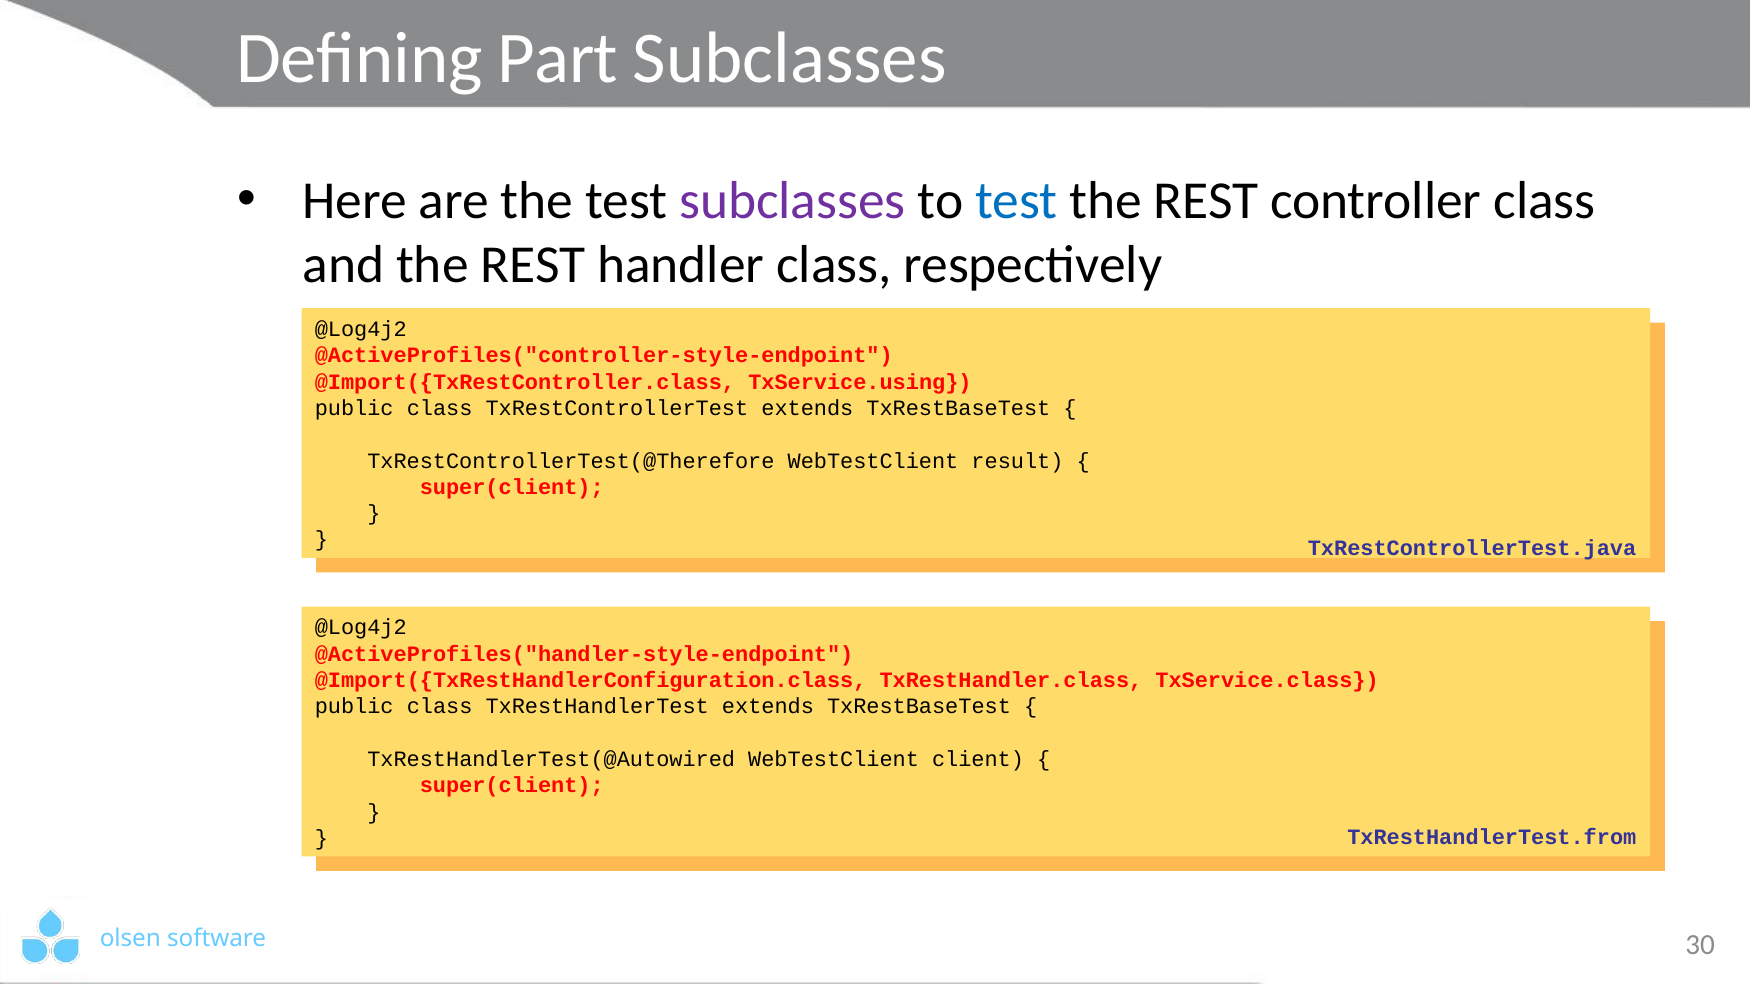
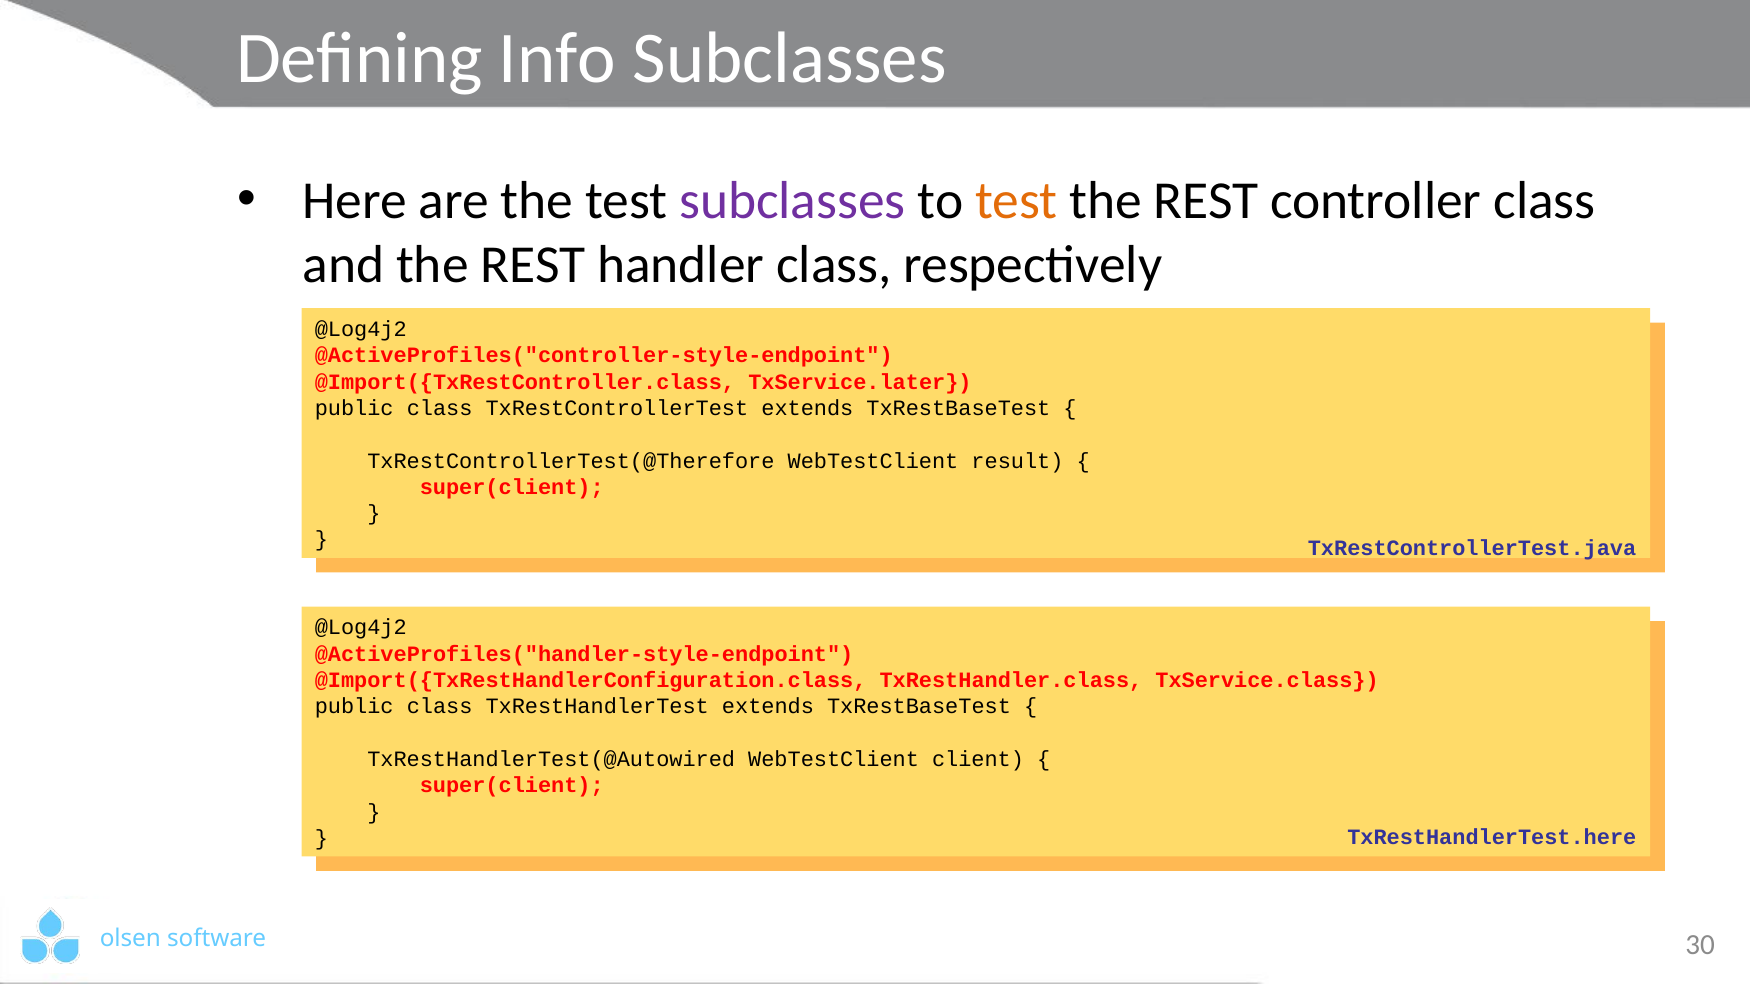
Part: Part -> Info
test at (1016, 200) colour: blue -> orange
TxService.using: TxService.using -> TxService.later
TxRestHandlerTest.from: TxRestHandlerTest.from -> TxRestHandlerTest.here
